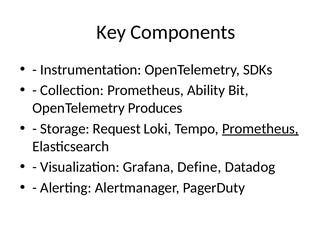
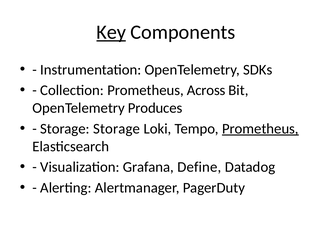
Key underline: none -> present
Ability: Ability -> Across
Storage Request: Request -> Storage
